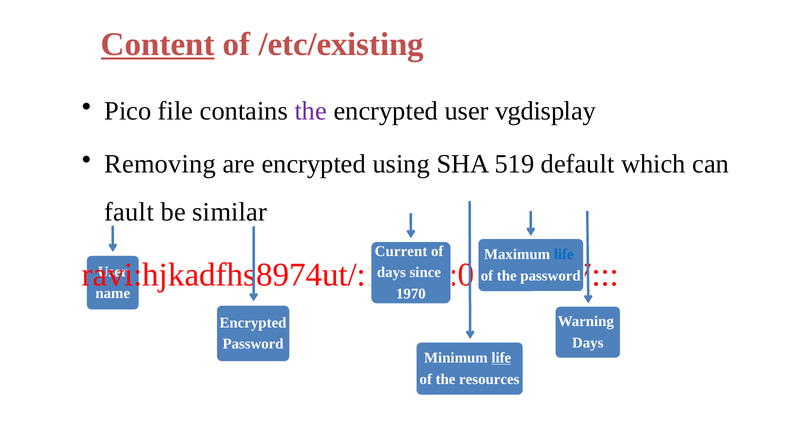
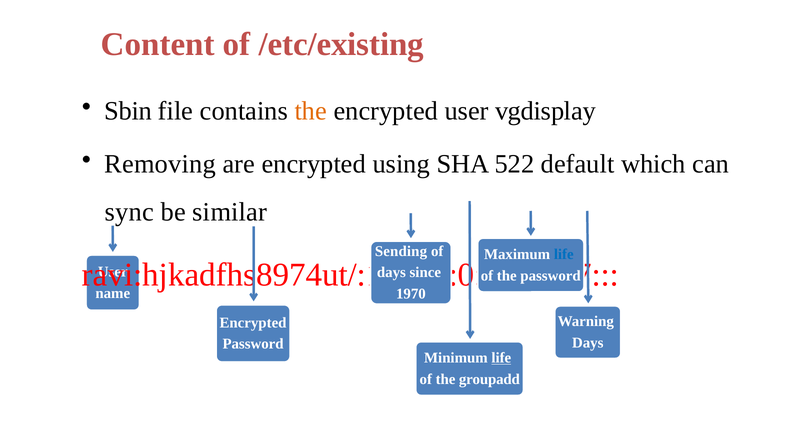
Content underline: present -> none
Pico: Pico -> Sbin
the at (311, 111) colour: purple -> orange
519: 519 -> 522
fault: fault -> sync
Current: Current -> Sending
resources: resources -> groupadd
